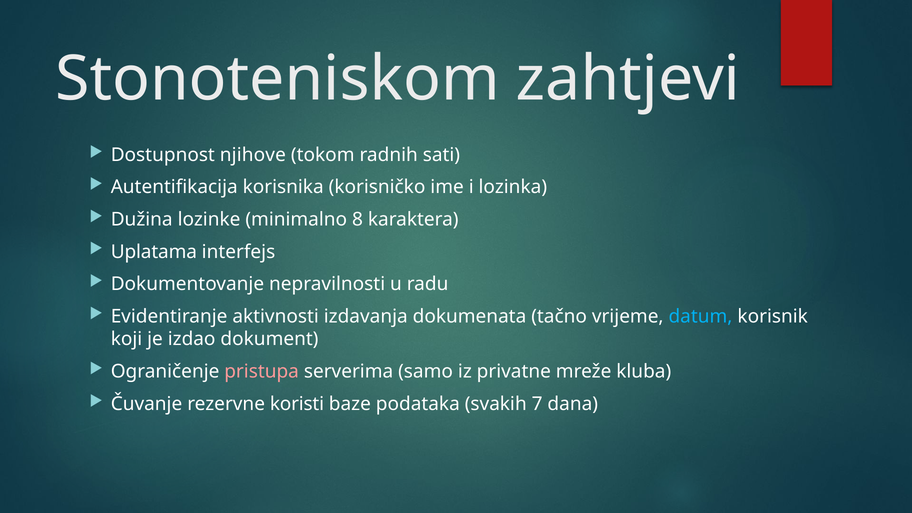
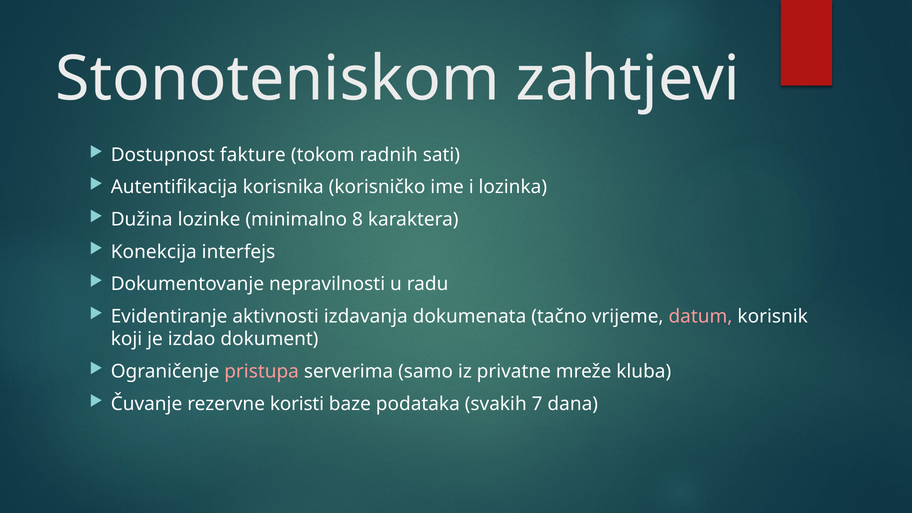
njihove: njihove -> fakture
Uplatama: Uplatama -> Konekcija
datum colour: light blue -> pink
